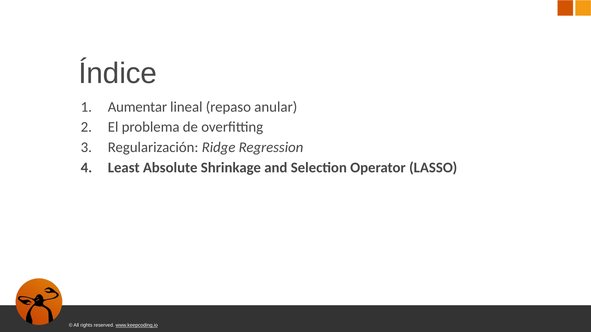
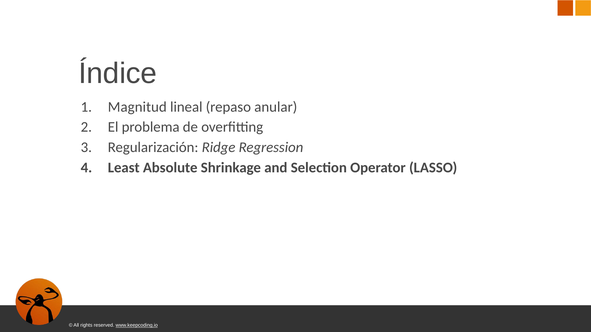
Aumentar: Aumentar -> Magnitud
